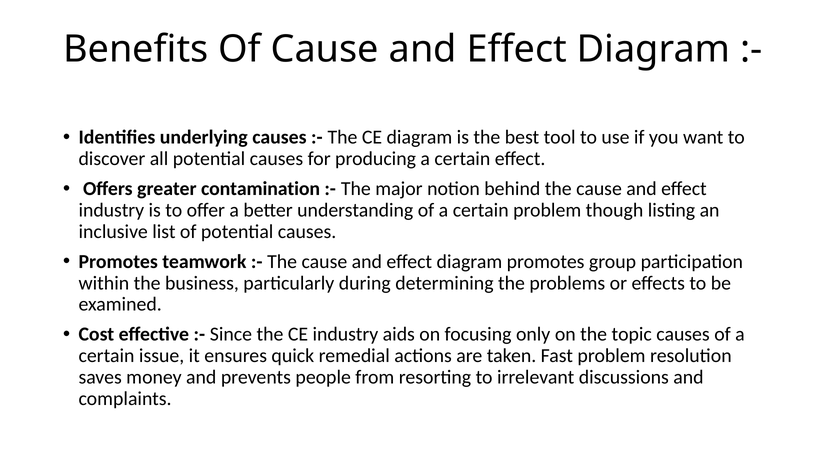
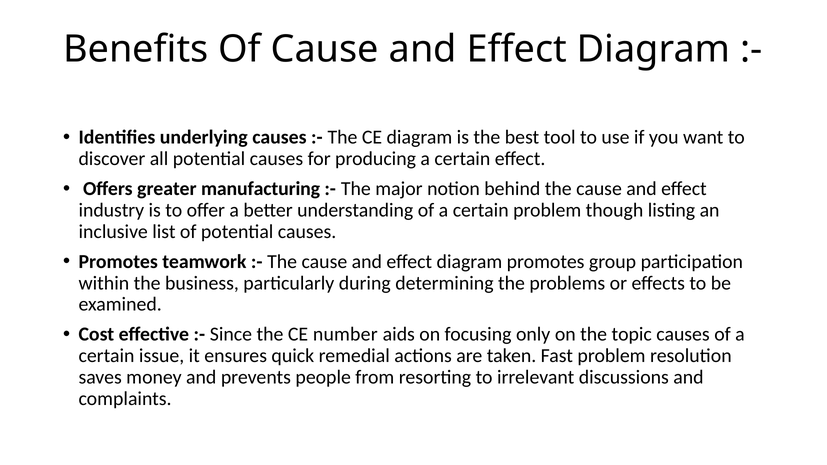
contamination: contamination -> manufacturing
CE industry: industry -> number
